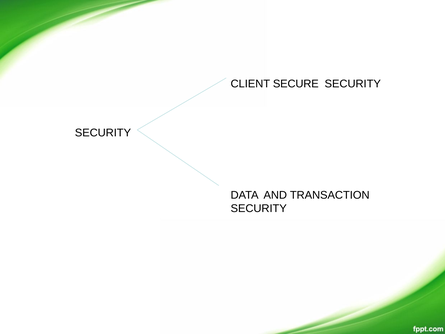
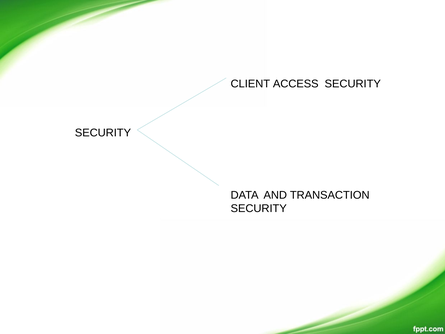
SECURE: SECURE -> ACCESS
